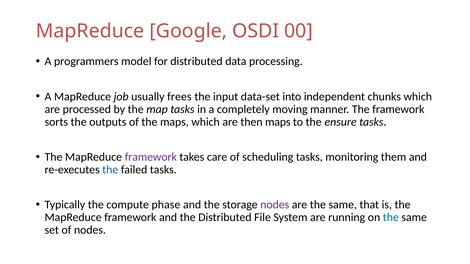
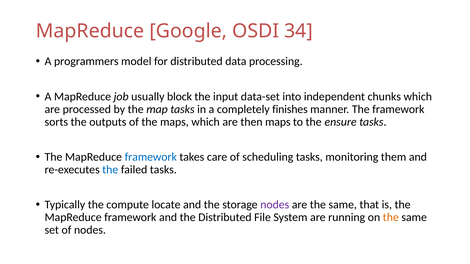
00: 00 -> 34
frees: frees -> block
moving: moving -> finishes
framework at (151, 157) colour: purple -> blue
phase: phase -> locate
the at (391, 218) colour: blue -> orange
